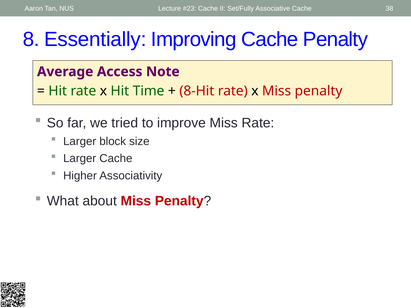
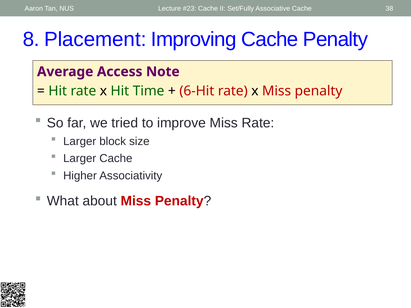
Essentially: Essentially -> Placement
8-Hit: 8-Hit -> 6-Hit
